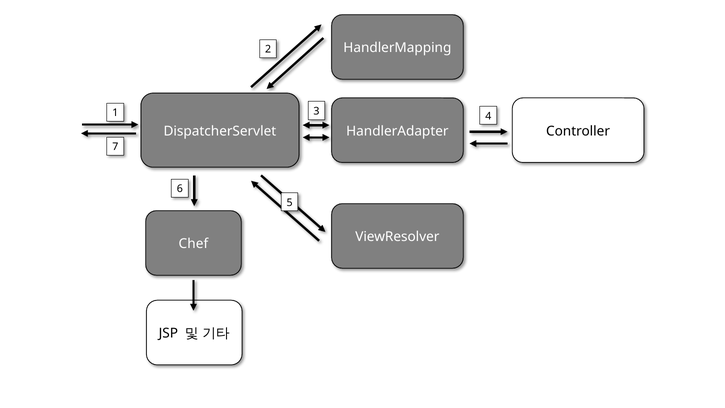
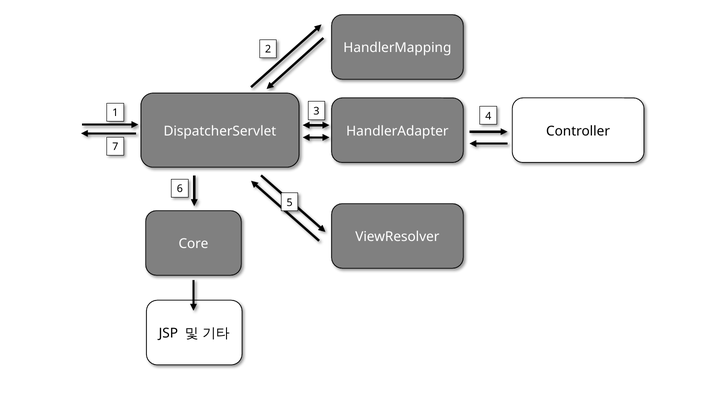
Chef: Chef -> Core
